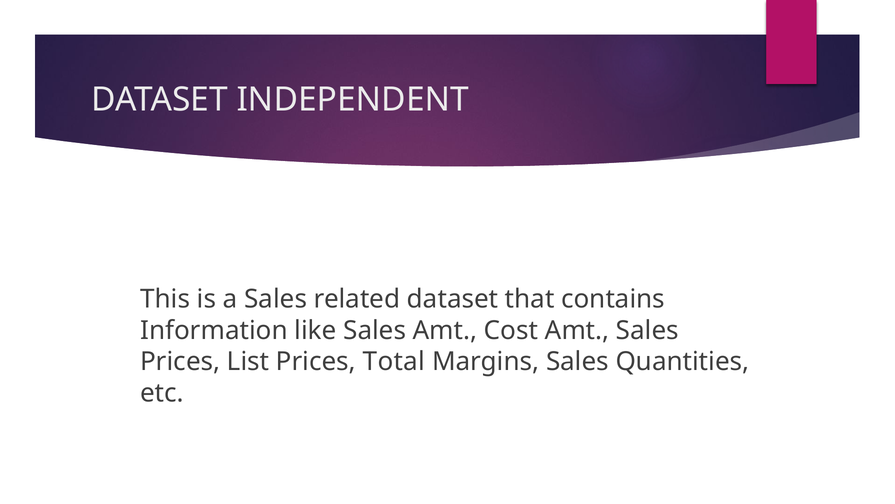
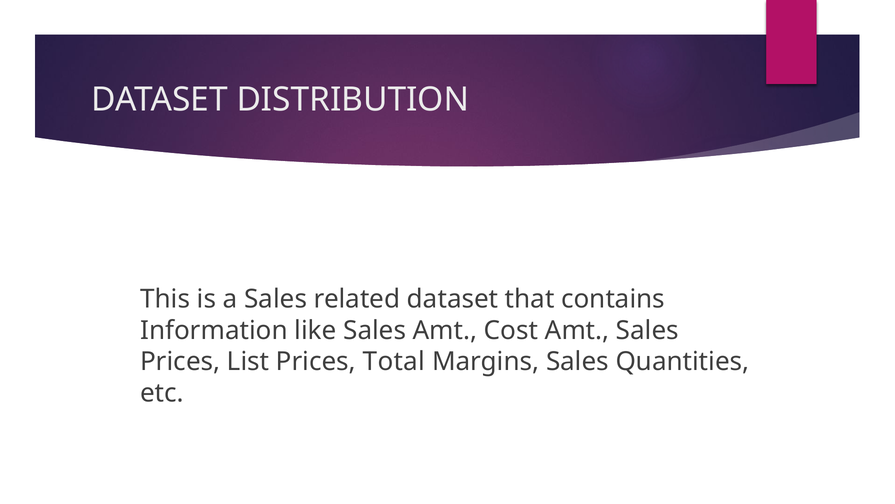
INDEPENDENT: INDEPENDENT -> DISTRIBUTION
